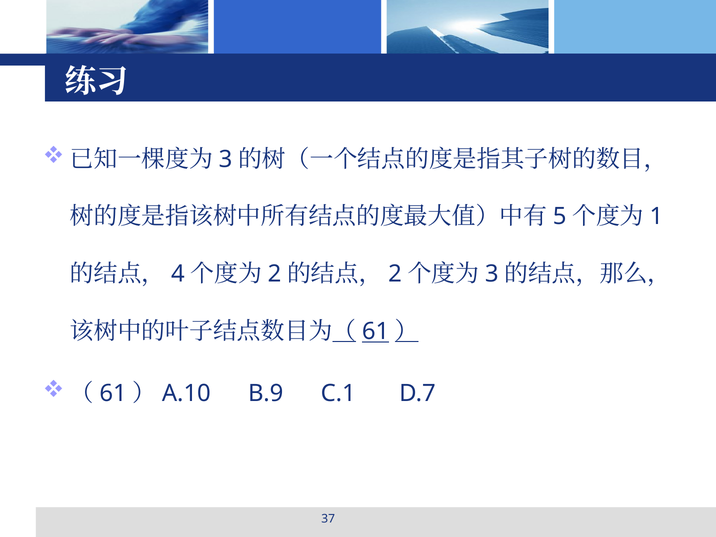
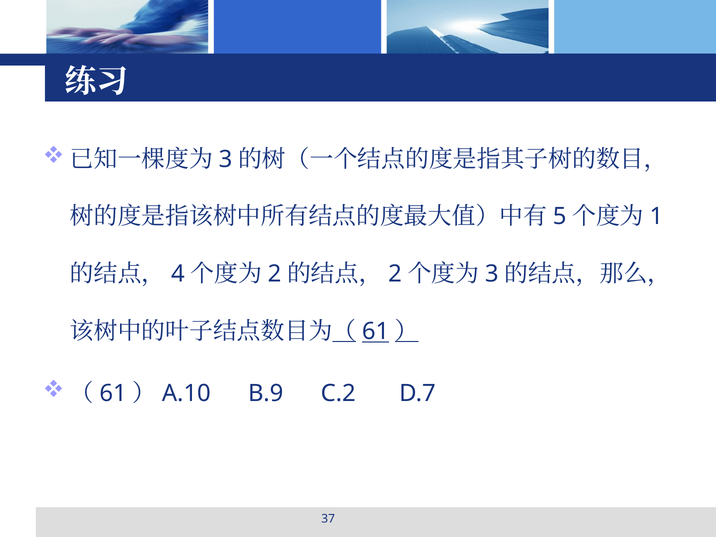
C.1: C.1 -> C.2
